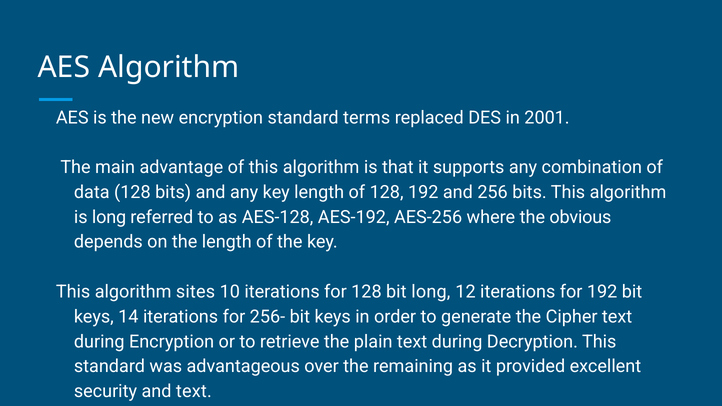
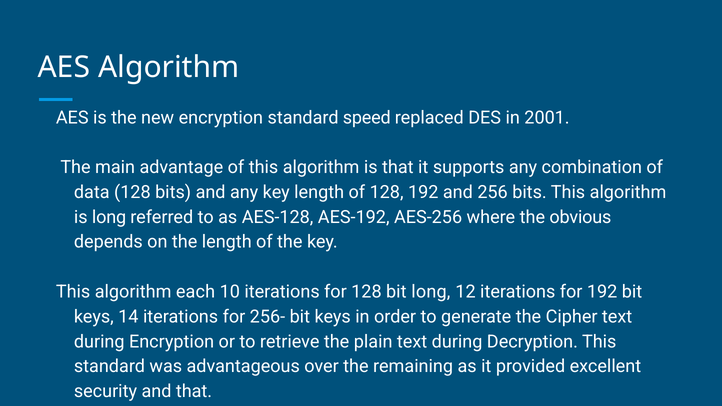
terms: terms -> speed
sites: sites -> each
and text: text -> that
